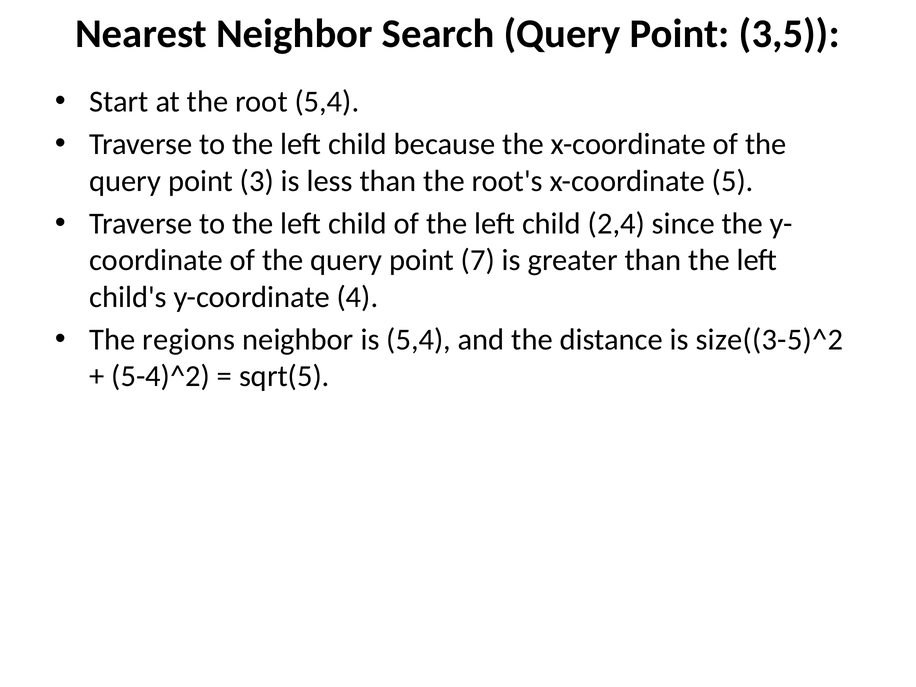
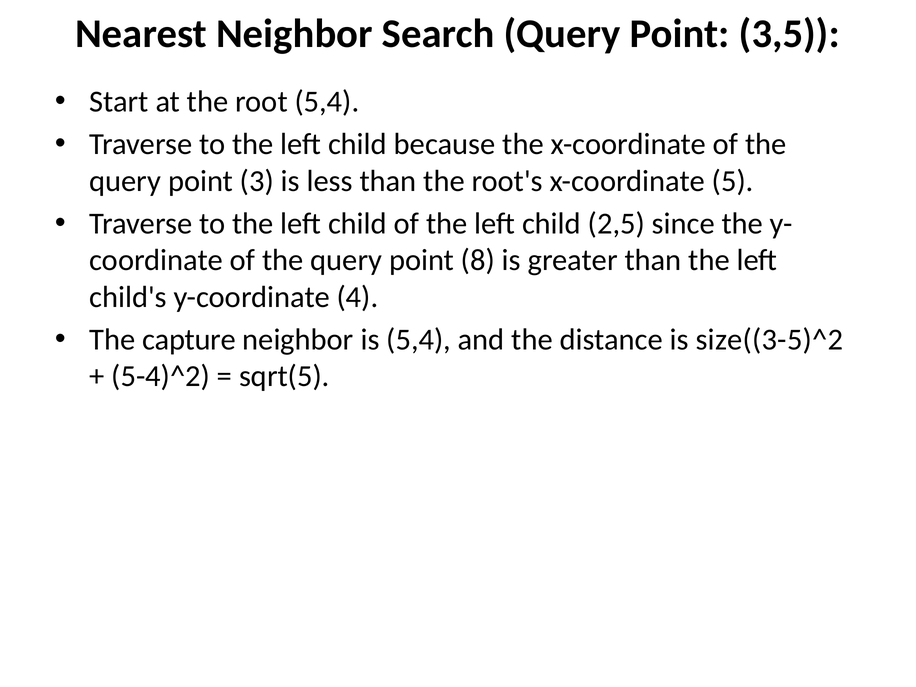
2,4: 2,4 -> 2,5
7: 7 -> 8
regions: regions -> capture
